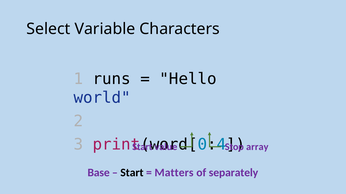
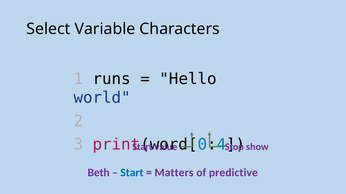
array: array -> show
Base: Base -> Beth
Start at (132, 173) colour: black -> blue
separately: separately -> predictive
